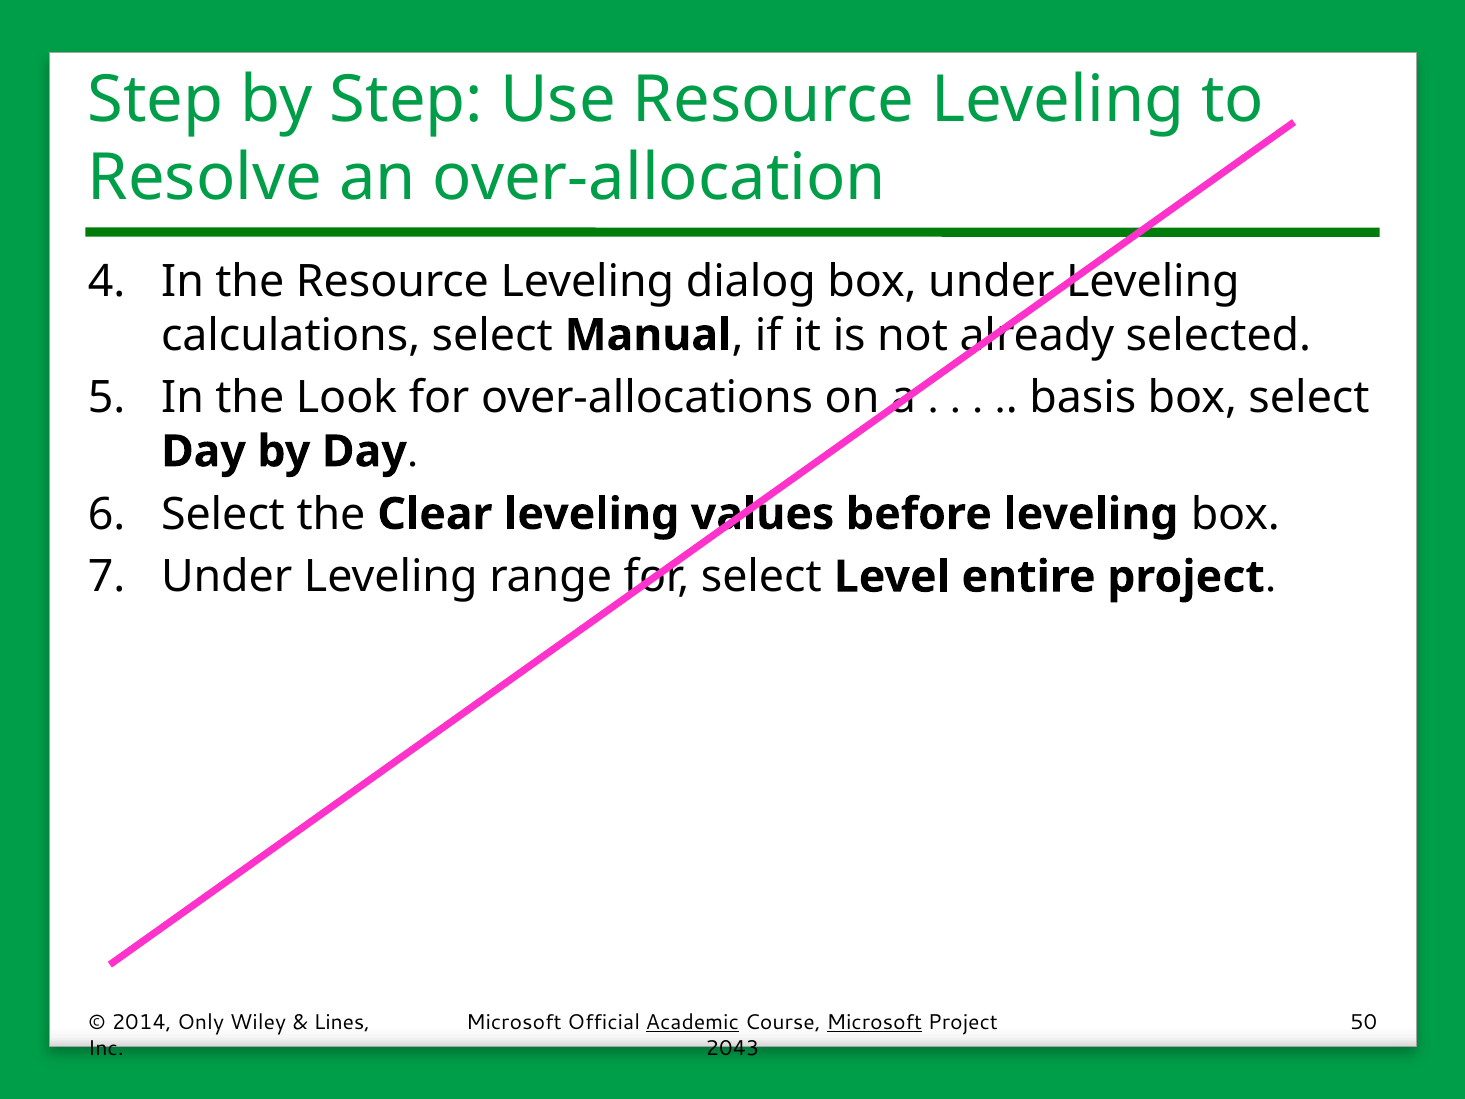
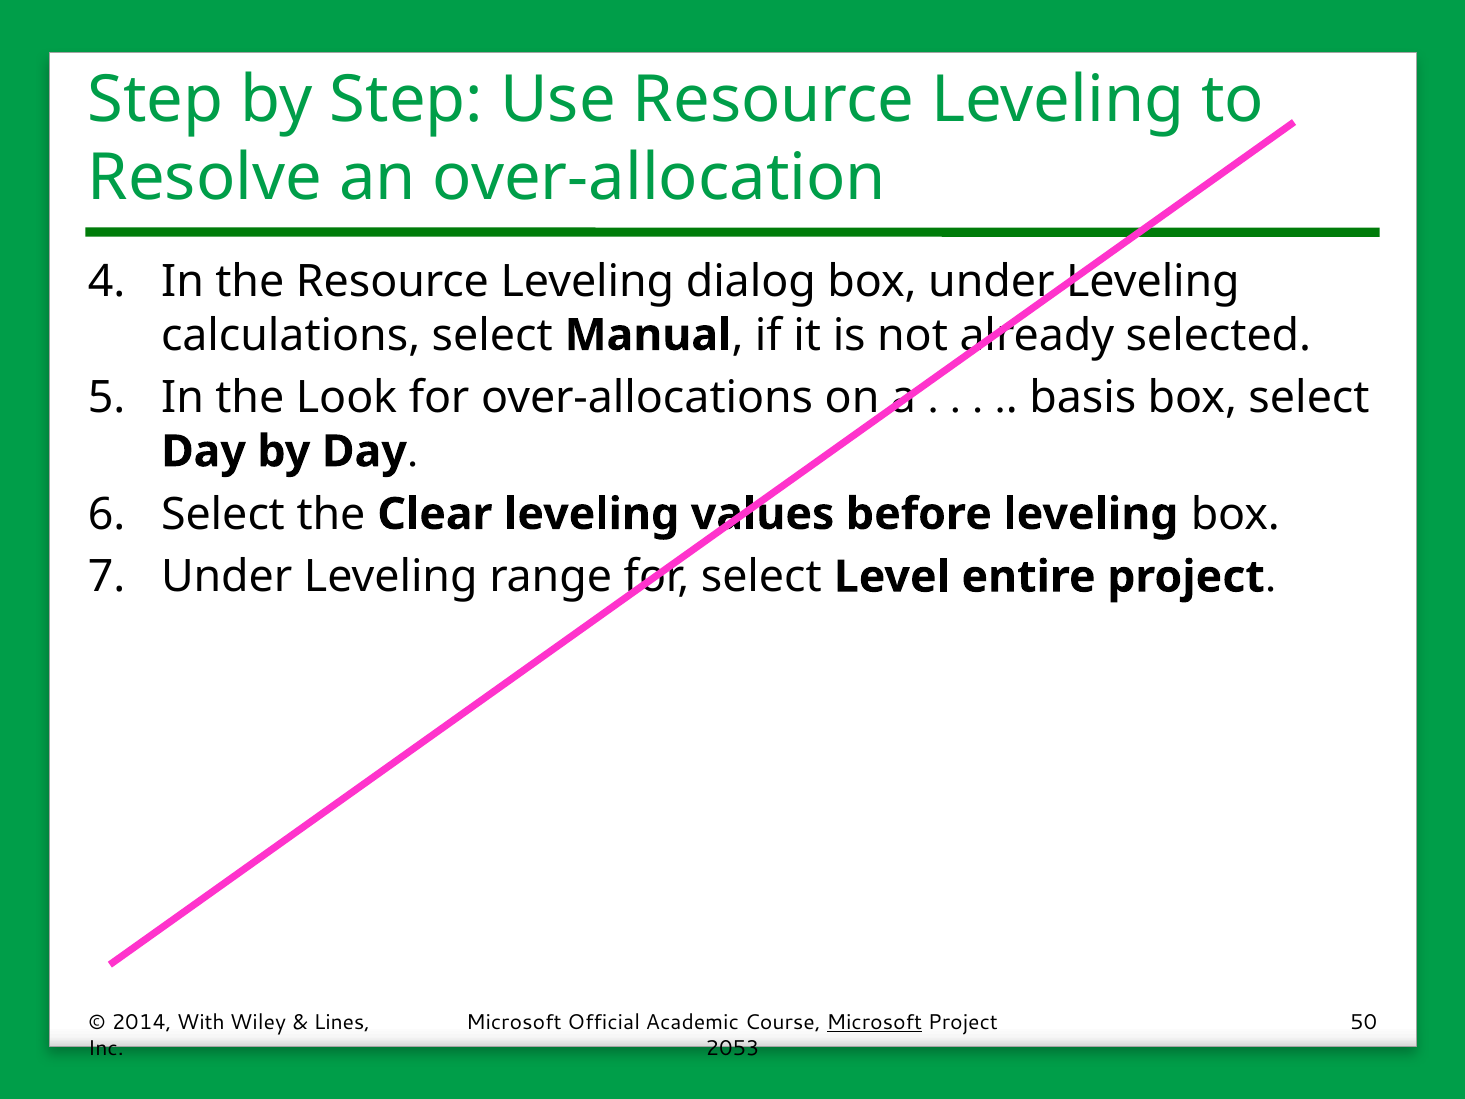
Only: Only -> With
Academic underline: present -> none
2043: 2043 -> 2053
